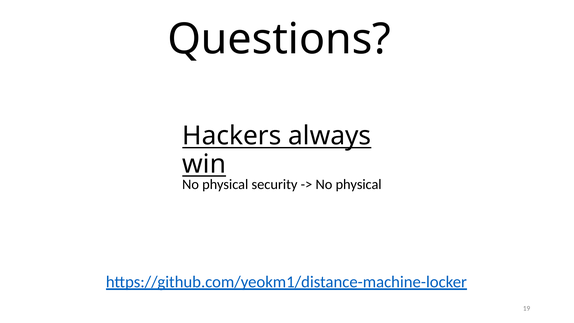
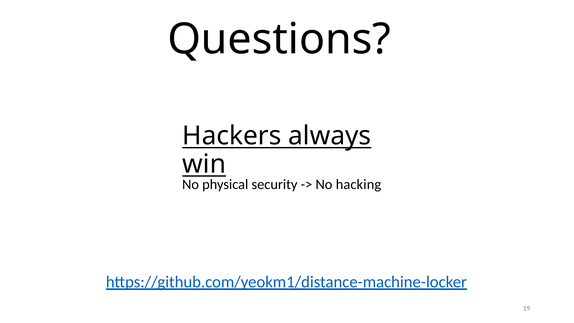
physical at (359, 184): physical -> hacking
